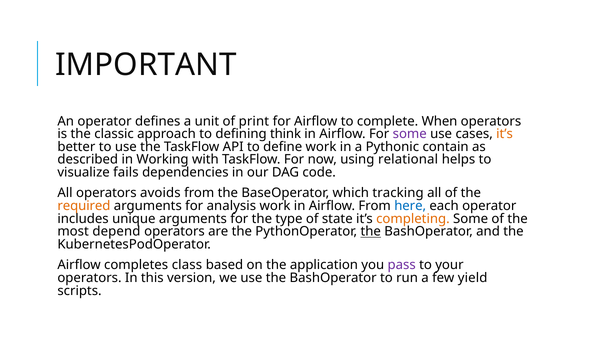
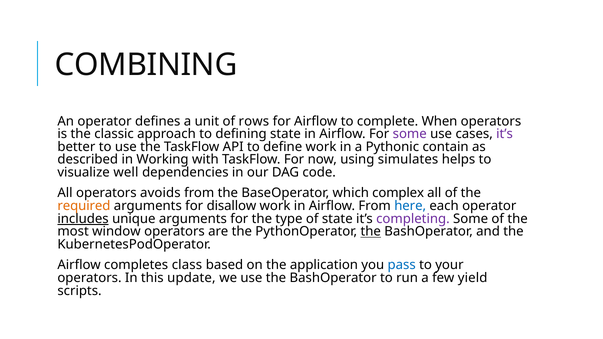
IMPORTANT: IMPORTANT -> COMBINING
print: print -> rows
defining think: think -> state
it’s at (505, 134) colour: orange -> purple
relational: relational -> simulates
fails: fails -> well
tracking: tracking -> complex
analysis: analysis -> disallow
includes underline: none -> present
completing colour: orange -> purple
depend: depend -> window
pass colour: purple -> blue
version: version -> update
